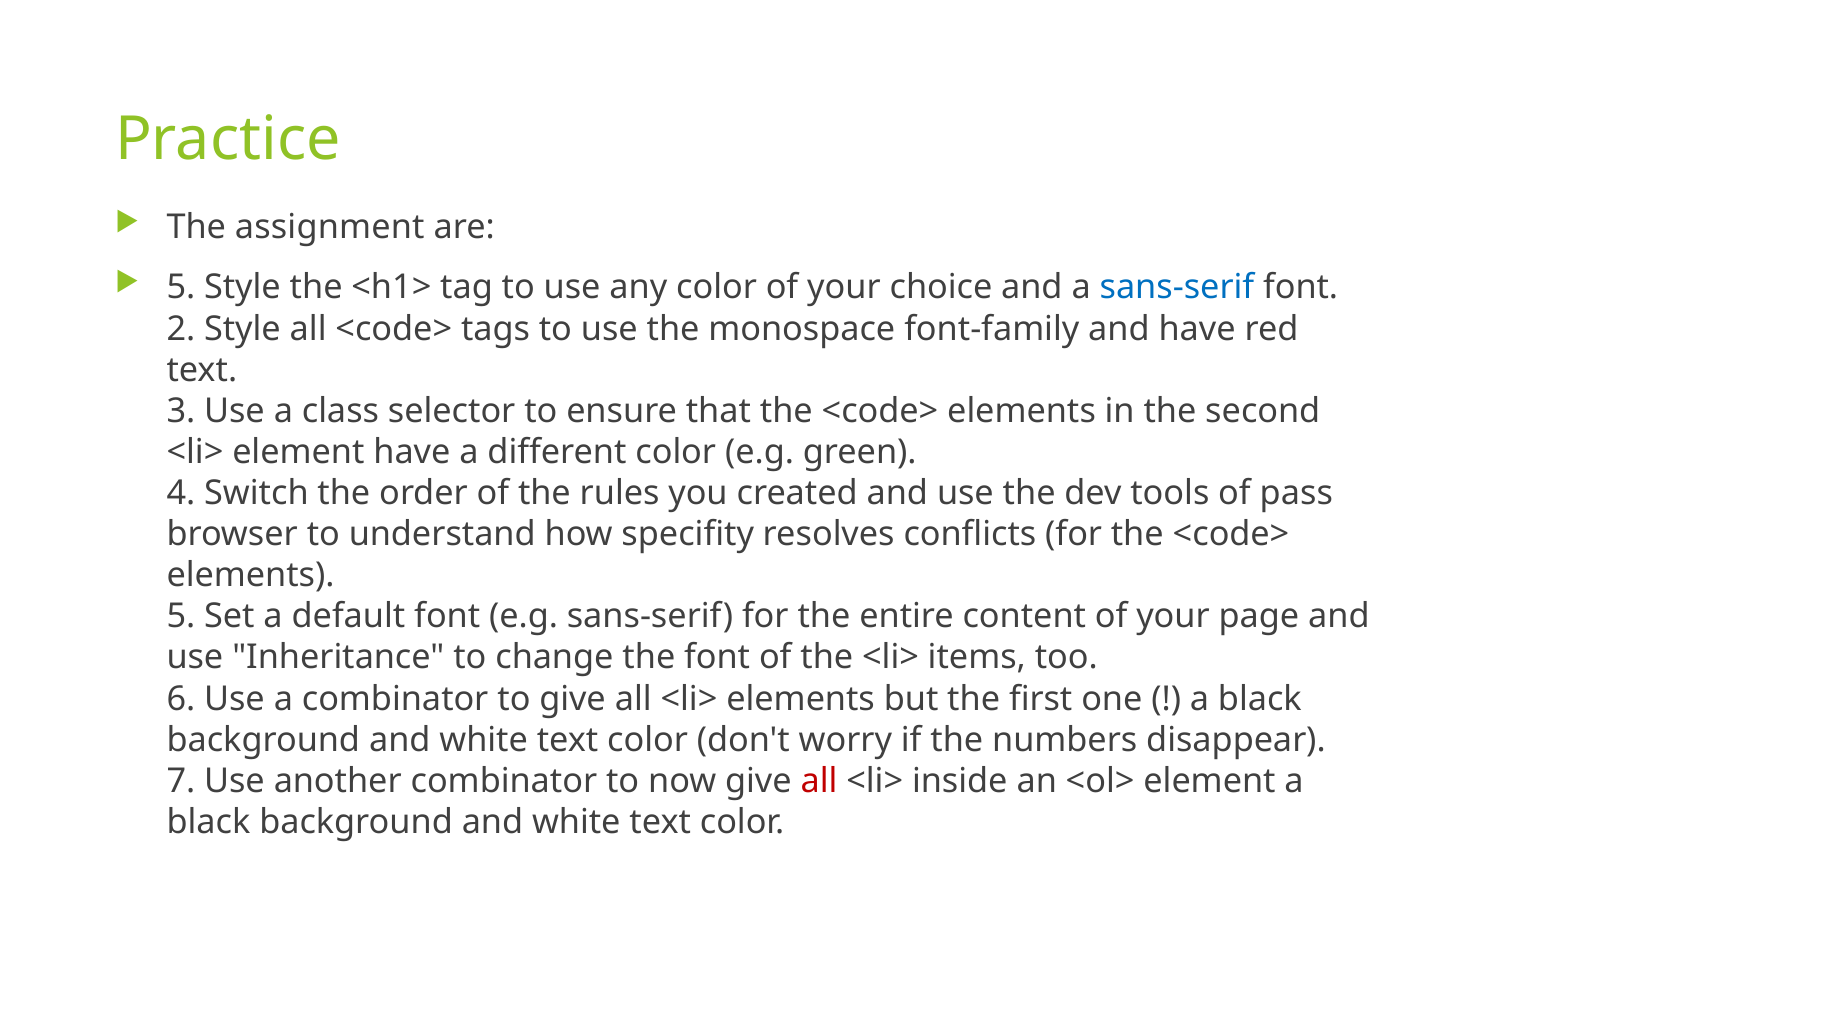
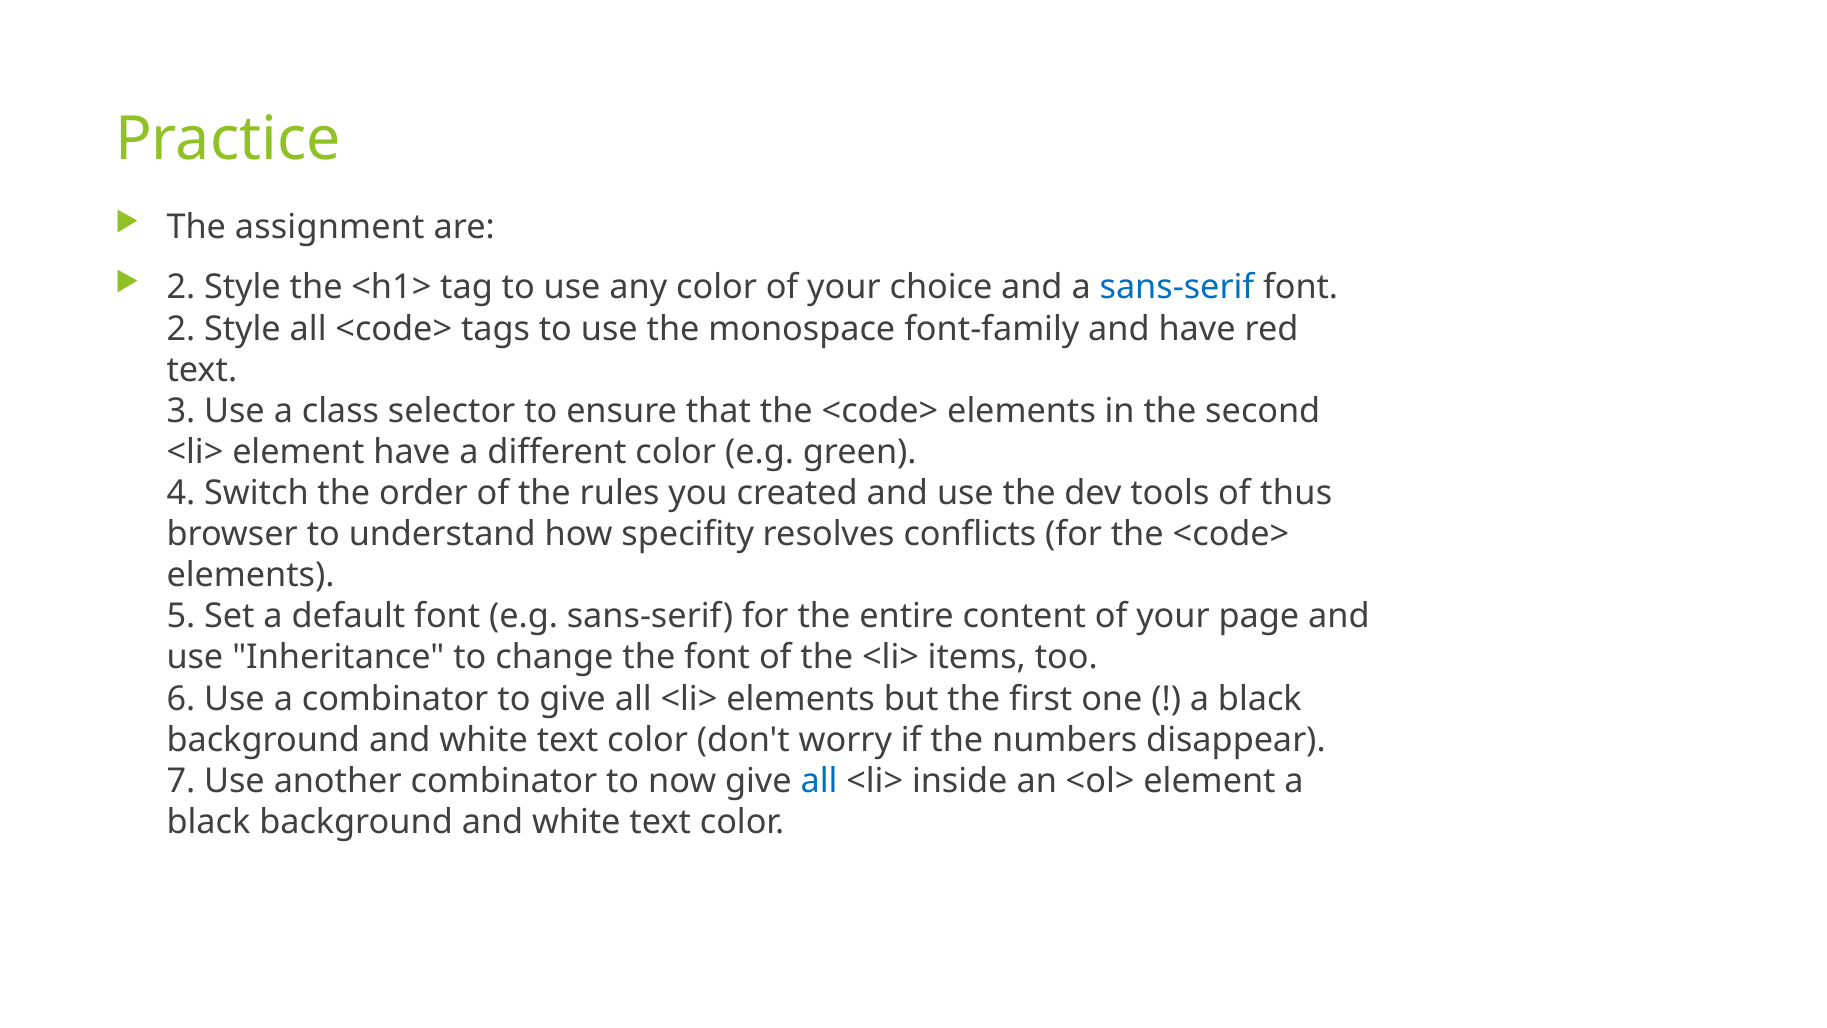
5 at (181, 288): 5 -> 2
pass: pass -> thus
all at (819, 781) colour: red -> blue
